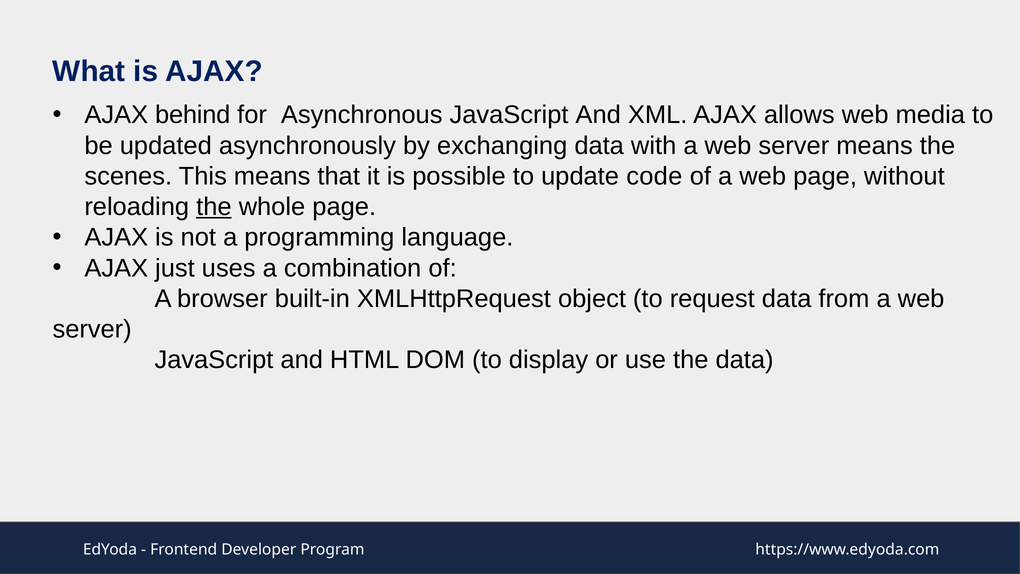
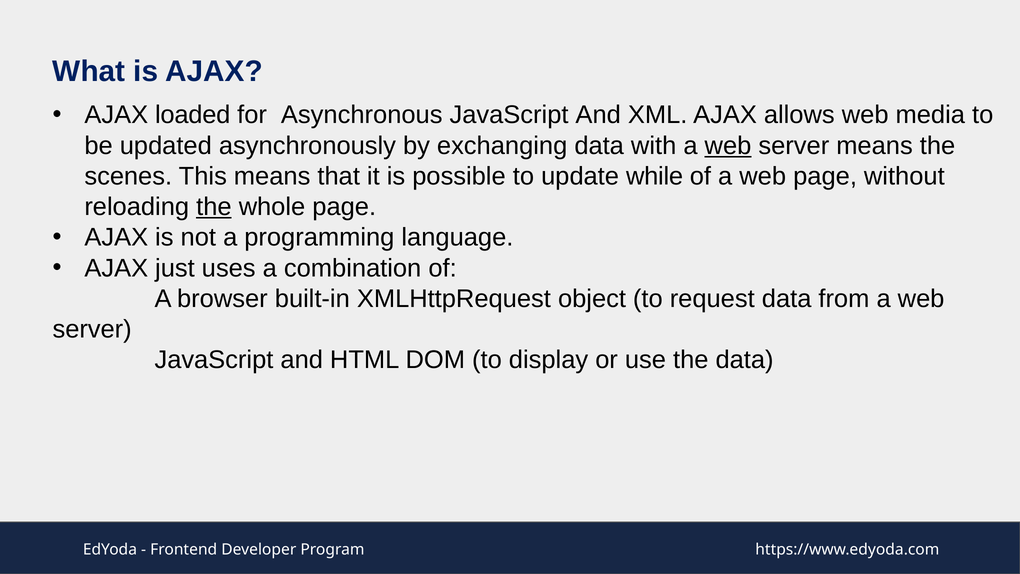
behind: behind -> loaded
web at (728, 146) underline: none -> present
code: code -> while
